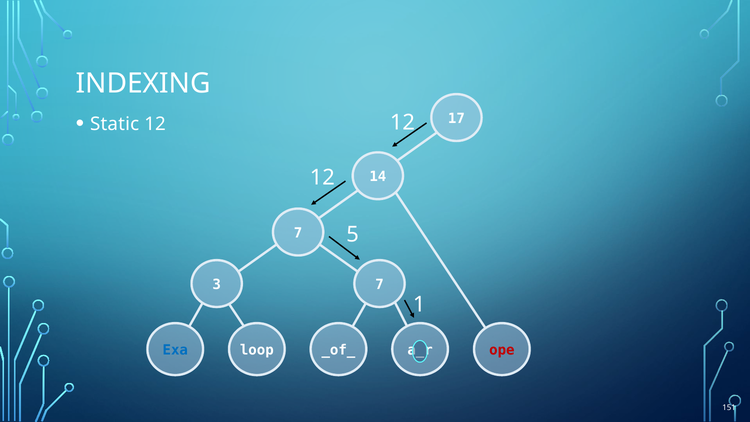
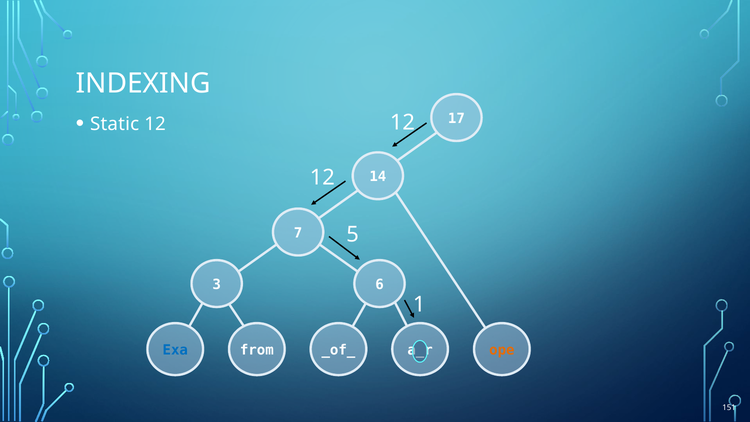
3 7: 7 -> 6
loop: loop -> from
ope colour: red -> orange
